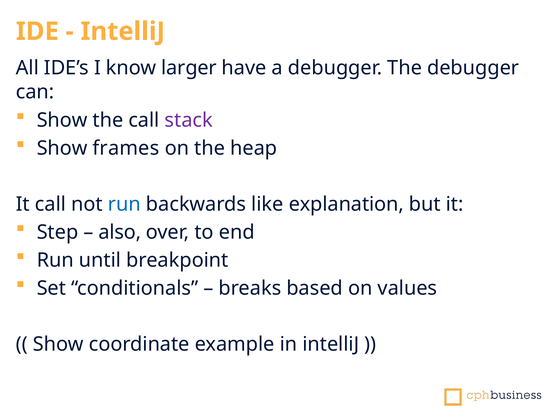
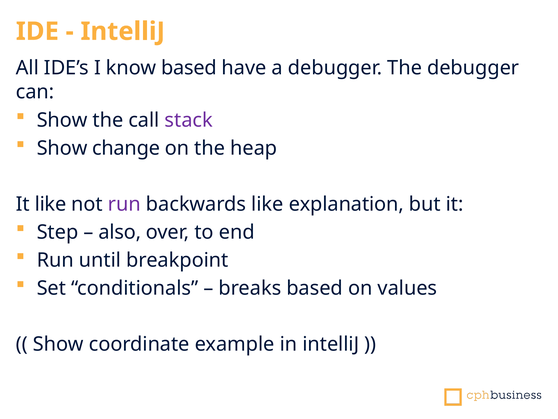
know larger: larger -> based
frames: frames -> change
It call: call -> like
run at (124, 204) colour: blue -> purple
